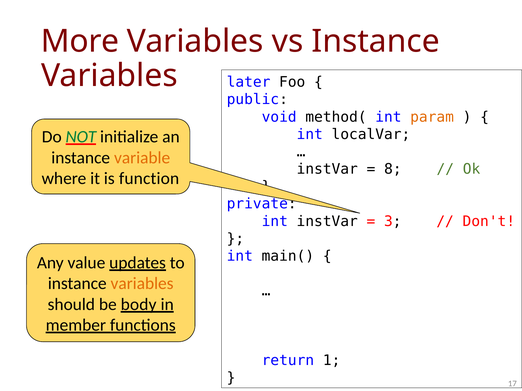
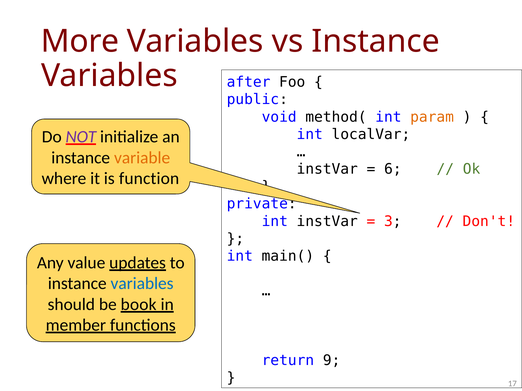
later: later -> after
NOT colour: green -> purple
8: 8 -> 6
variables at (142, 284) colour: orange -> blue
body: body -> book
1: 1 -> 9
